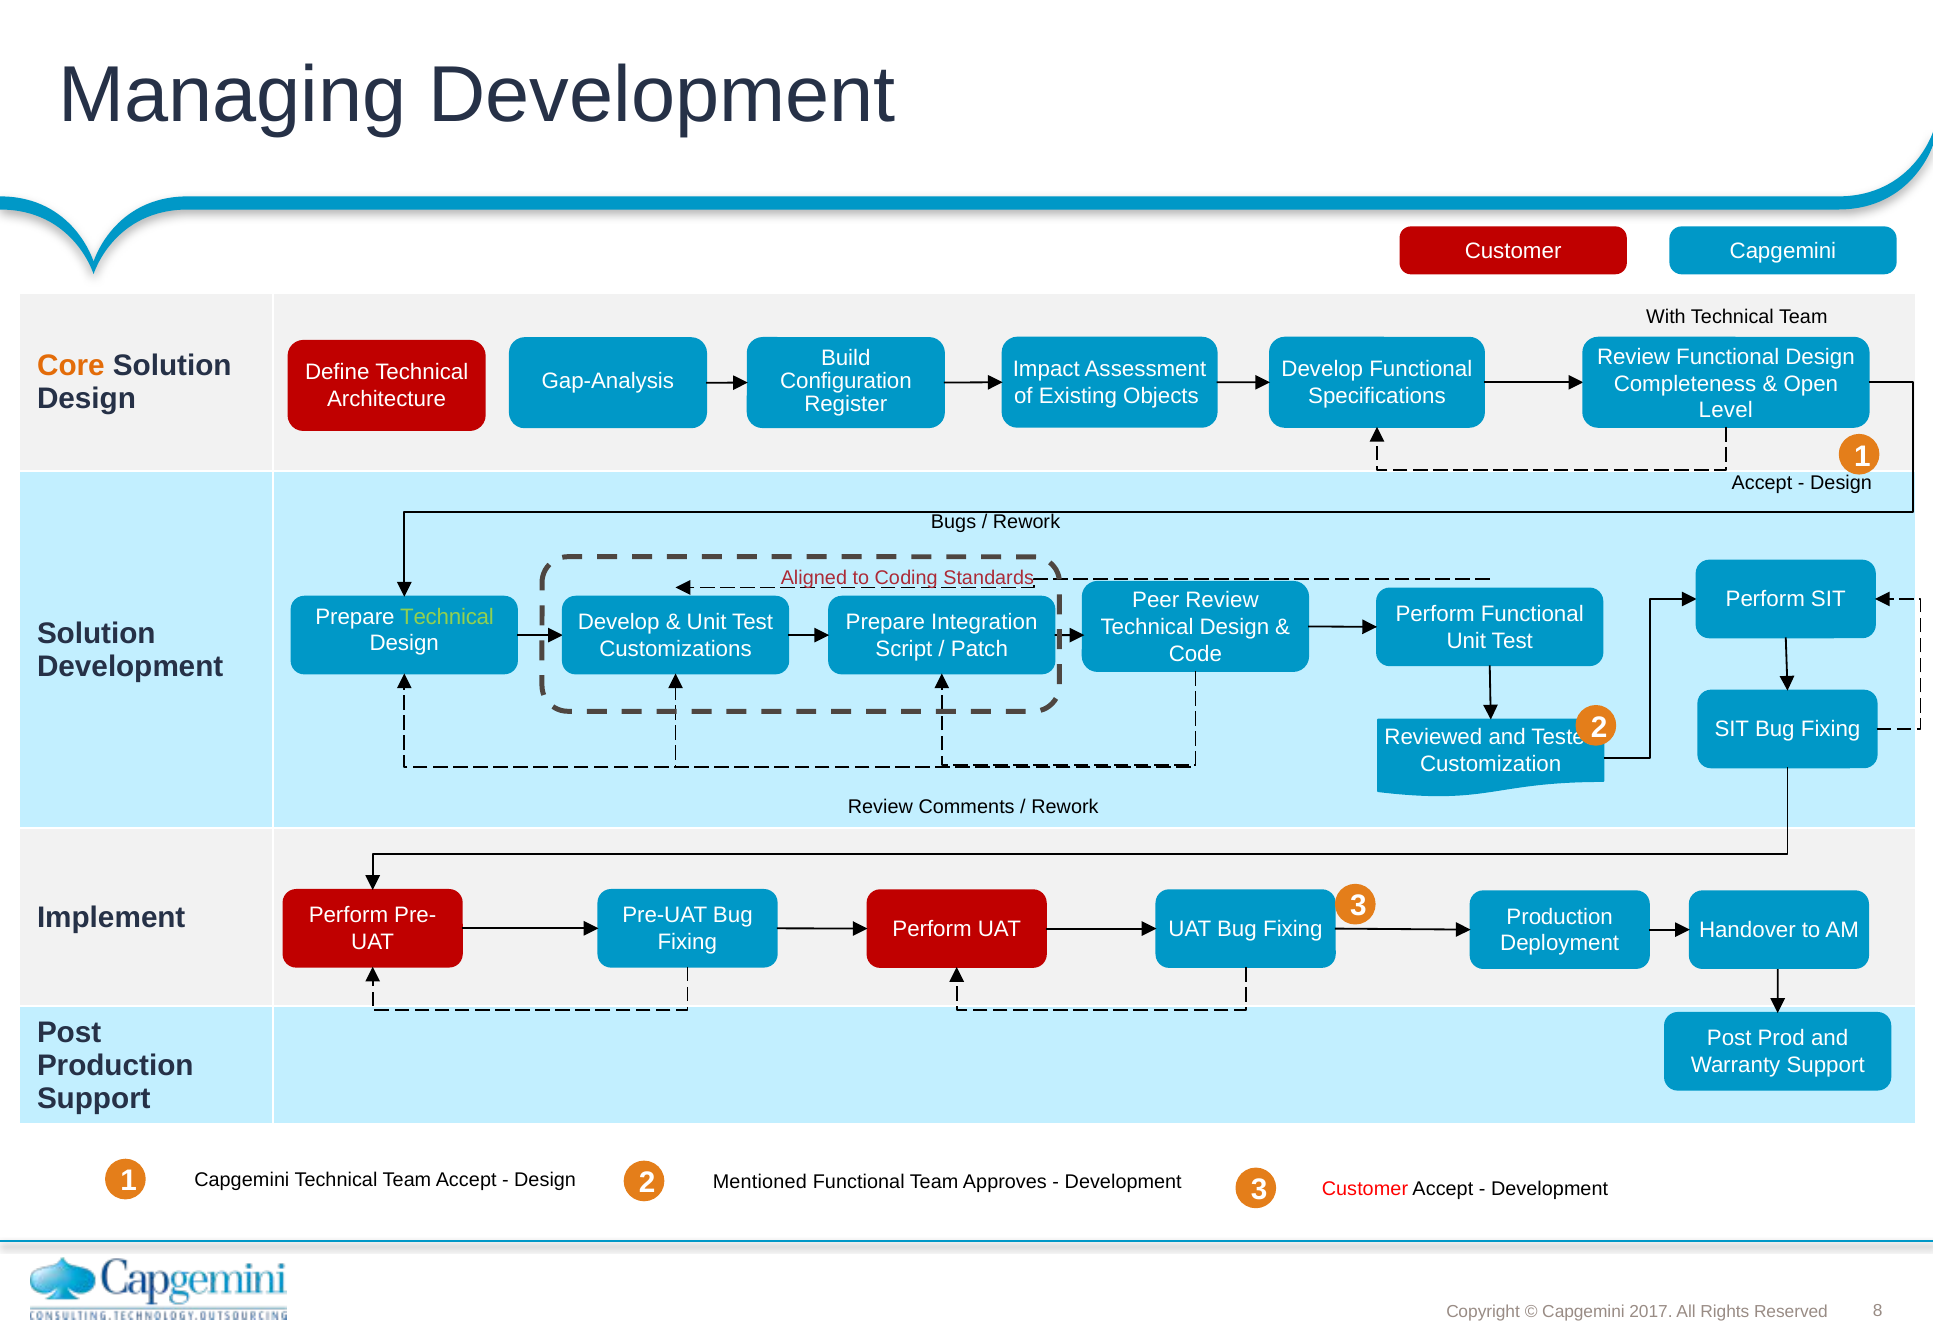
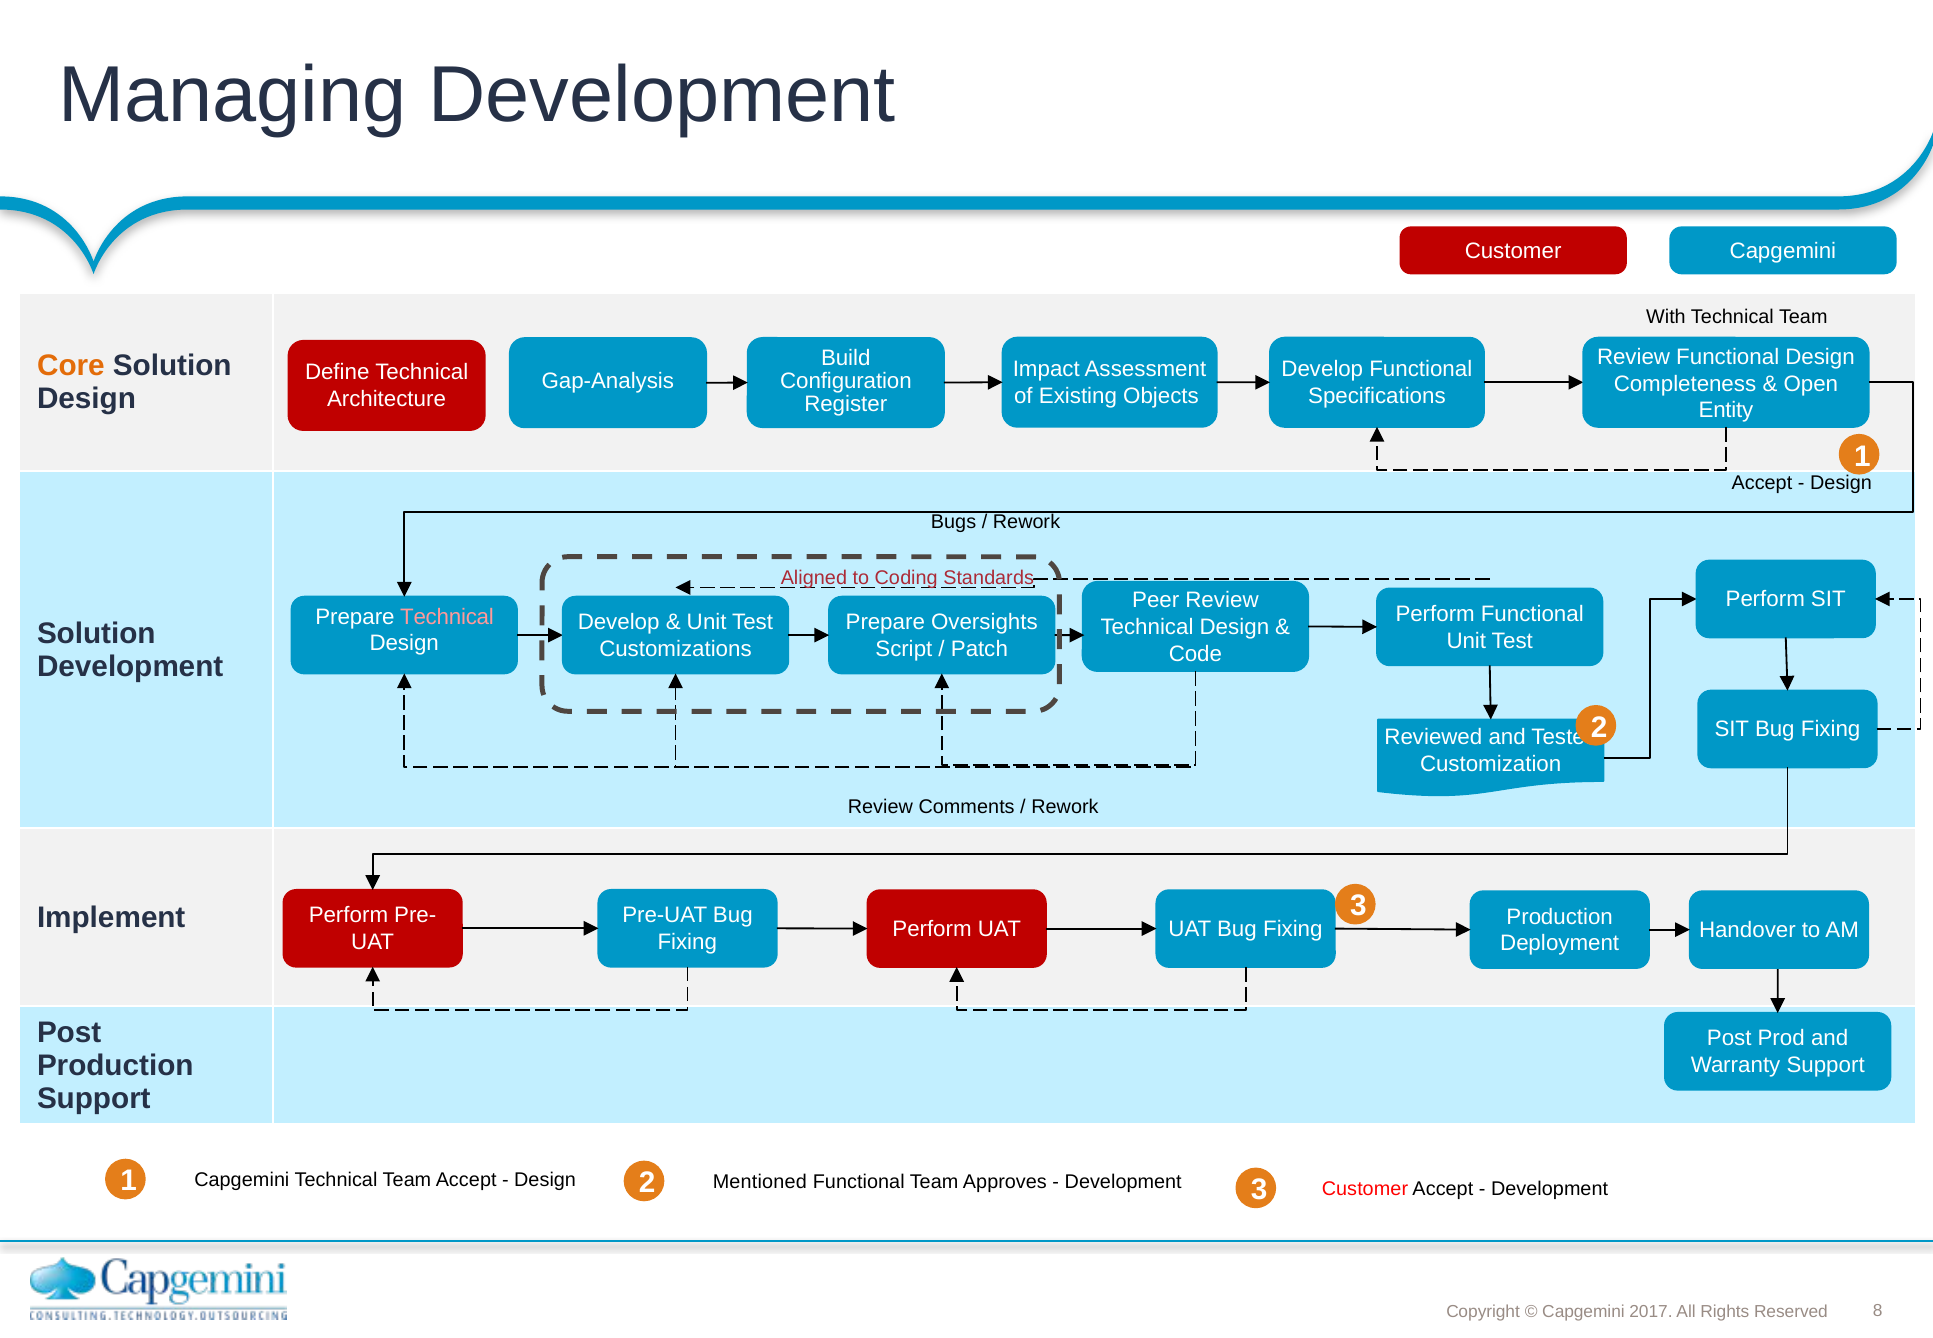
Level: Level -> Entity
Technical at (447, 617) colour: light green -> pink
Integration: Integration -> Oversights
